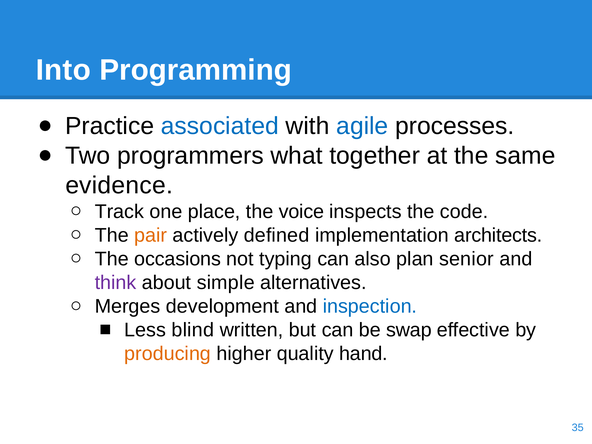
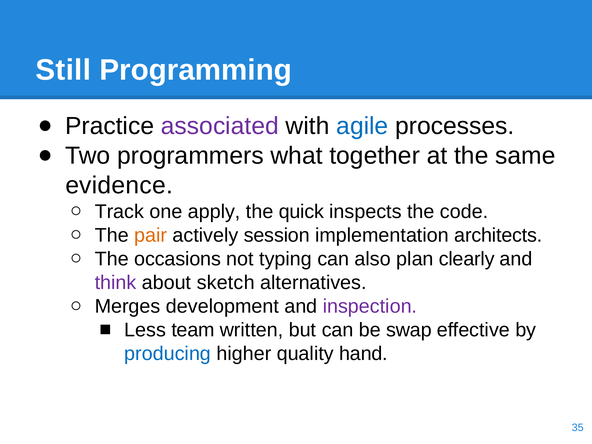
Into: Into -> Still
associated colour: blue -> purple
place: place -> apply
voice: voice -> quick
defined: defined -> session
senior: senior -> clearly
simple: simple -> sketch
inspection colour: blue -> purple
blind: blind -> team
producing colour: orange -> blue
